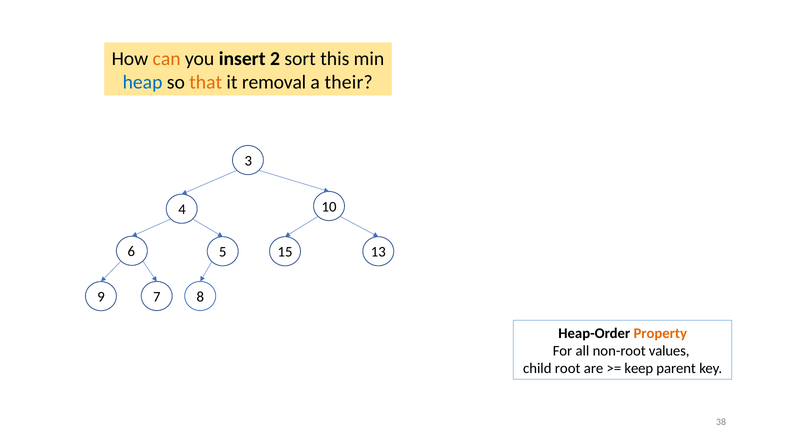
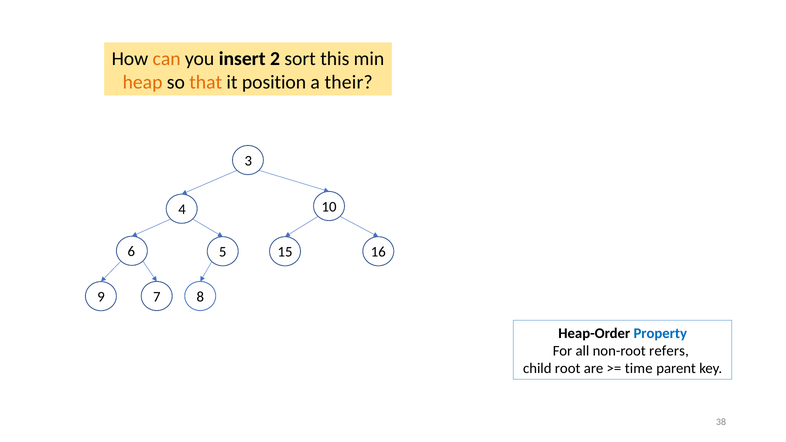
heap colour: blue -> orange
removal: removal -> position
13: 13 -> 16
Property colour: orange -> blue
values: values -> refers
keep: keep -> time
